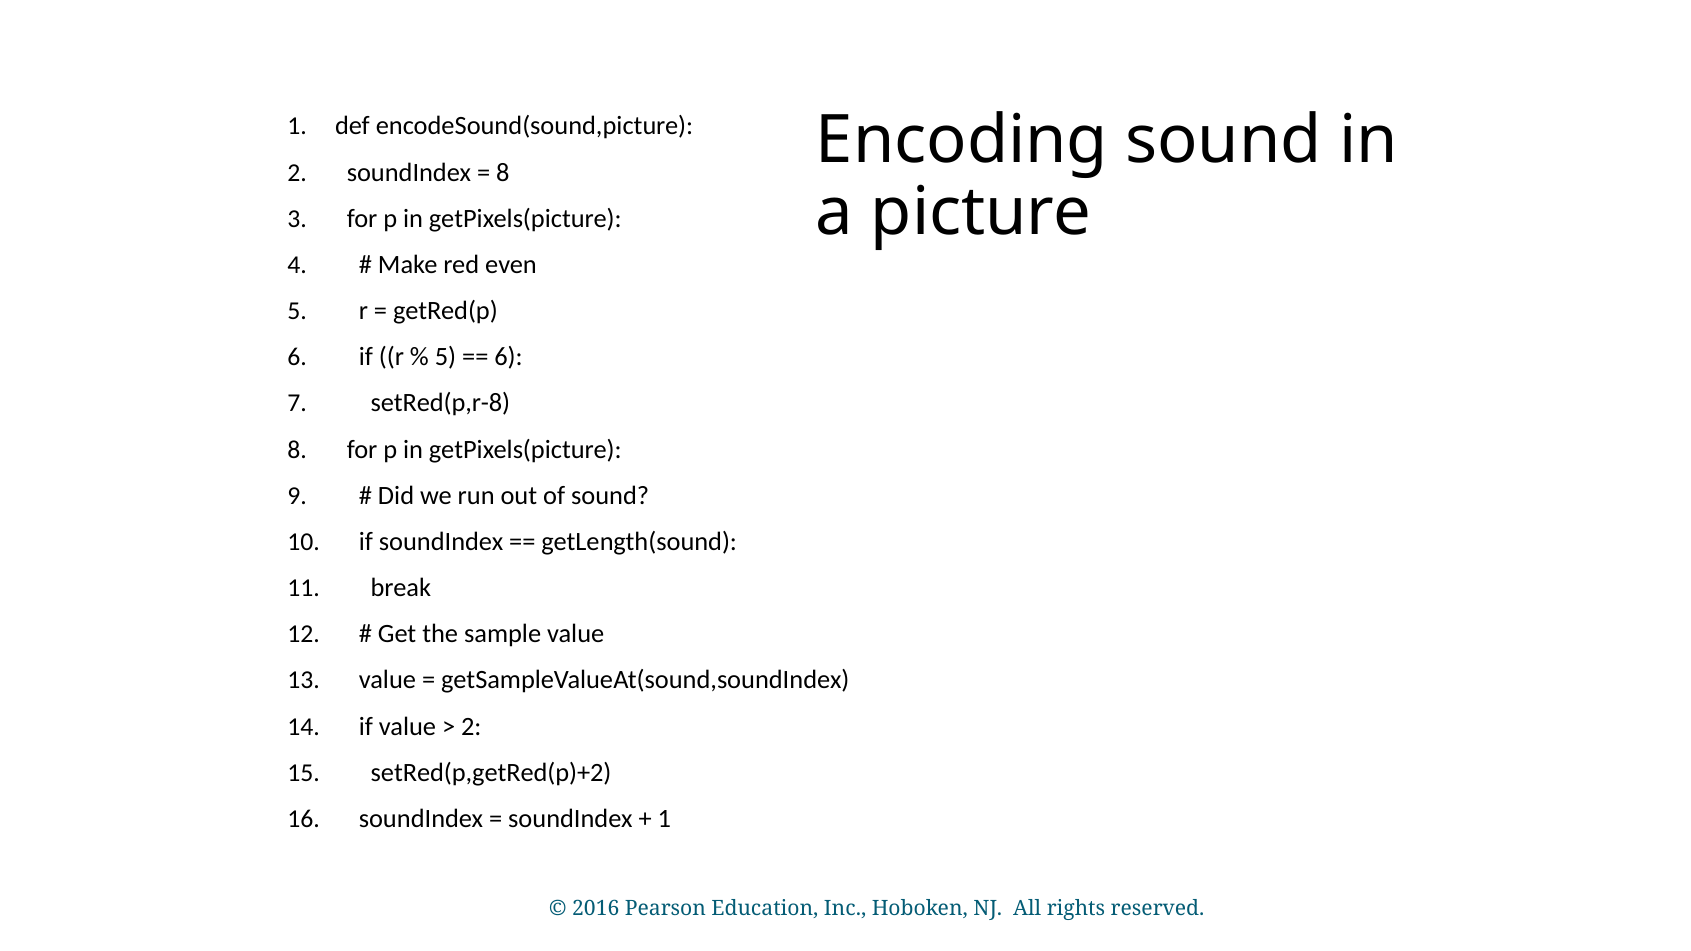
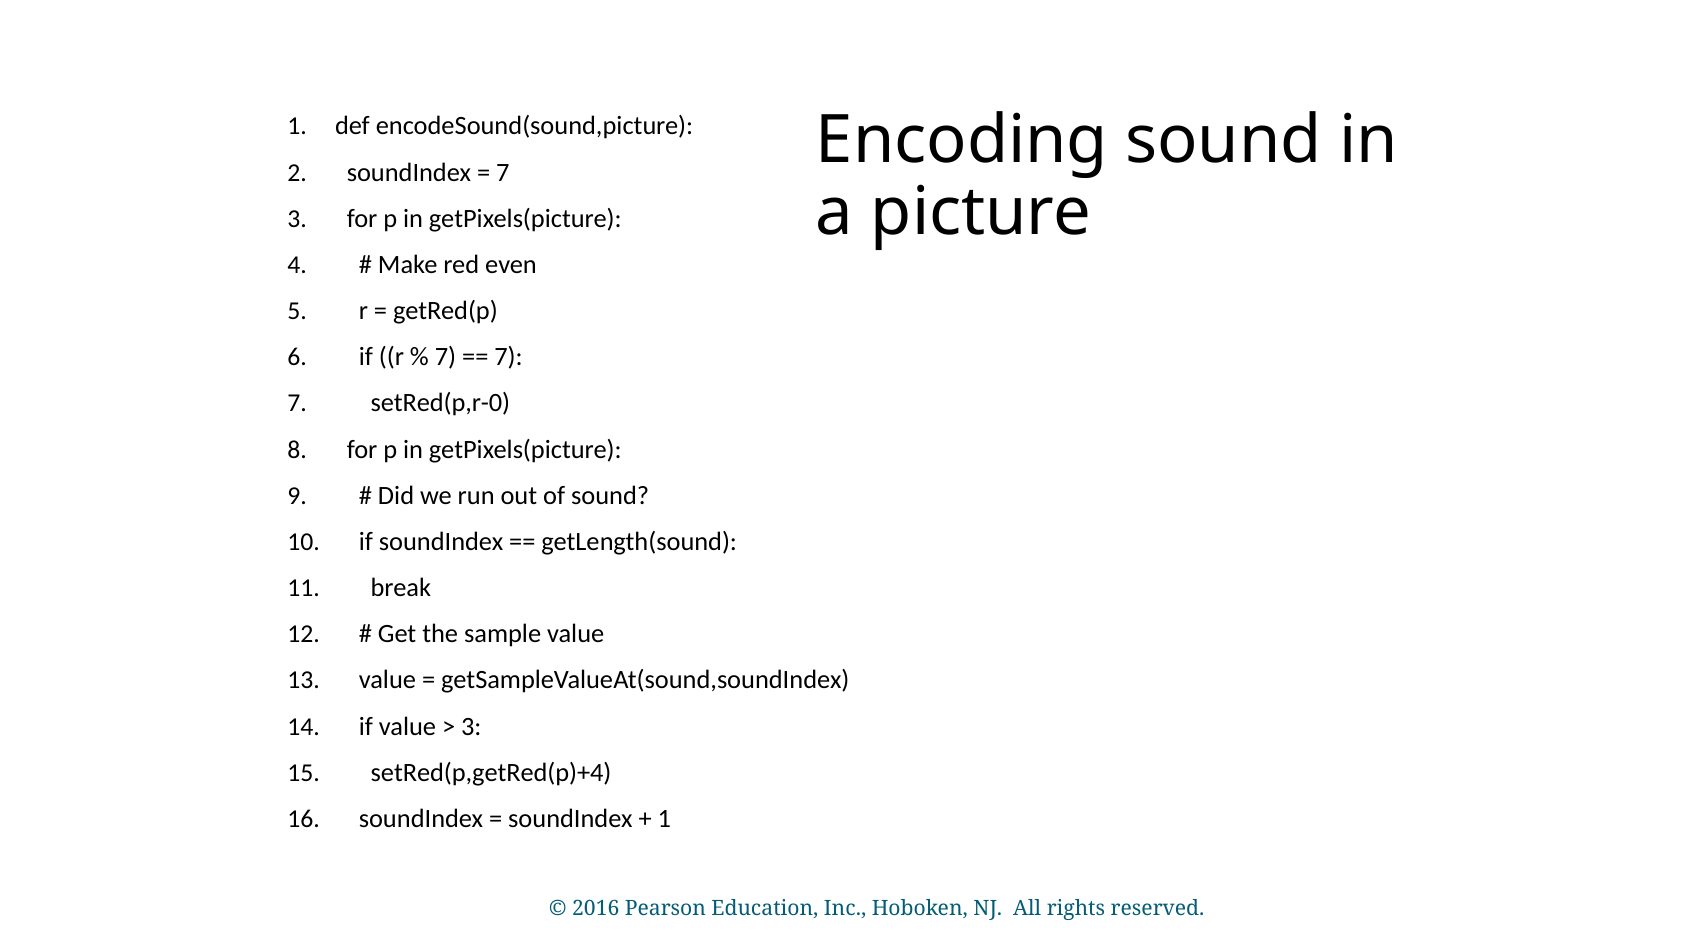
8 at (503, 172): 8 -> 7
5 at (446, 357): 5 -> 7
6 at (509, 357): 6 -> 7
setRed(p,r-8: setRed(p,r-8 -> setRed(p,r-0
2 at (471, 727): 2 -> 3
setRed(p,getRed(p)+2: setRed(p,getRed(p)+2 -> setRed(p,getRed(p)+4
